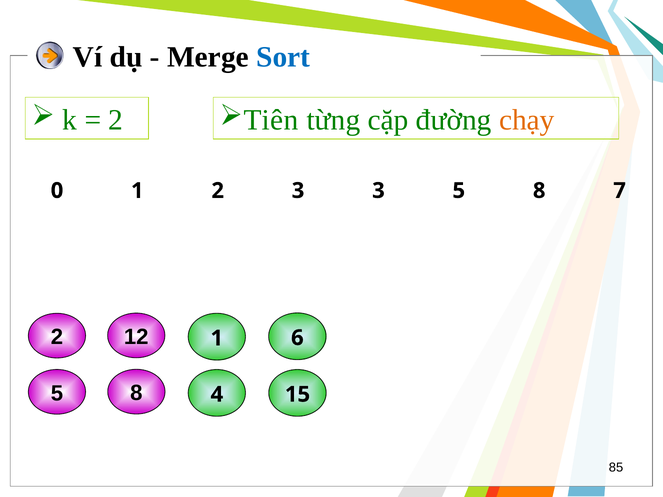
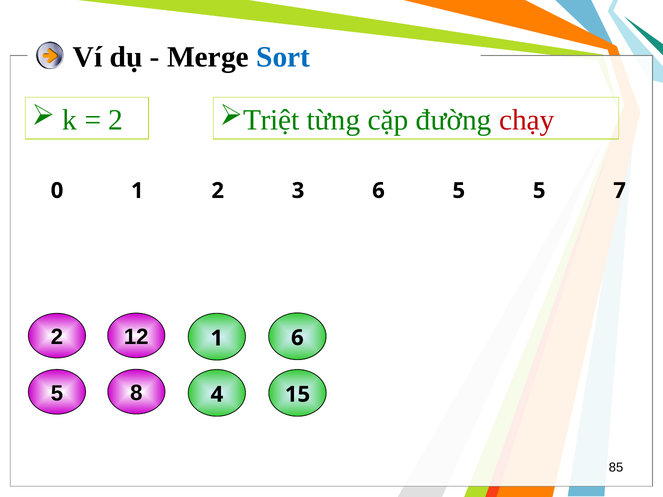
Tiên: Tiên -> Triệt
chạy colour: orange -> red
3 3: 3 -> 6
5 8: 8 -> 5
